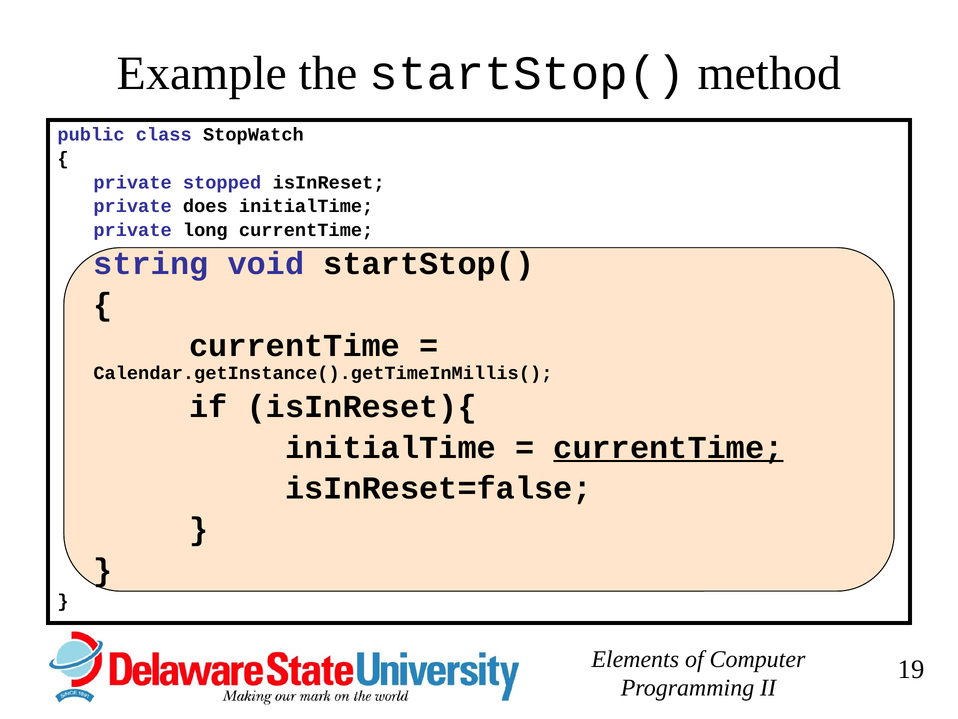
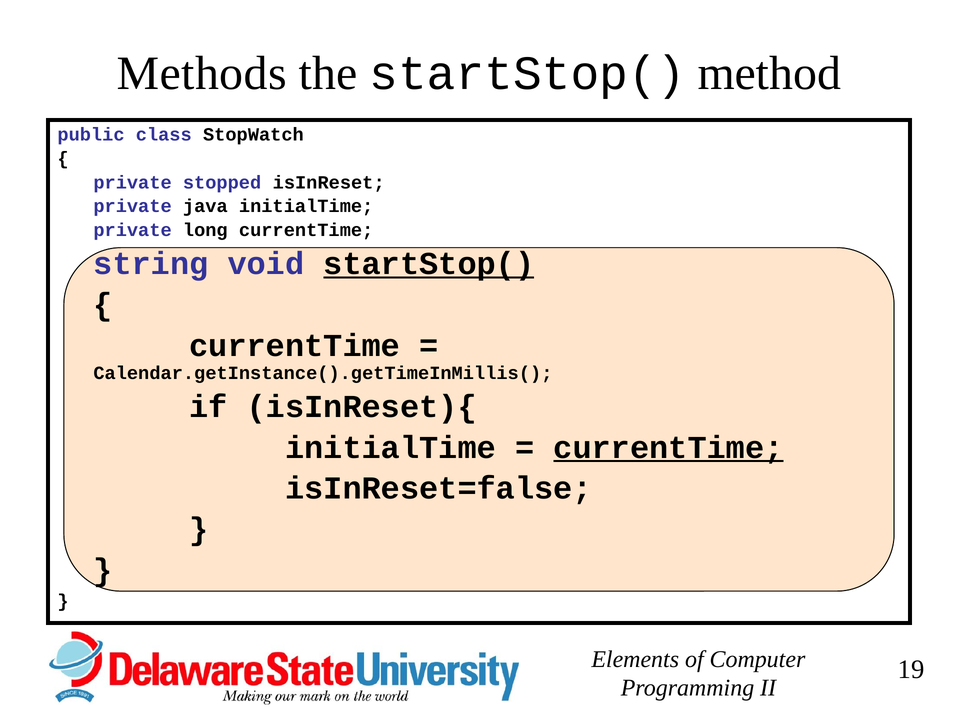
Example: Example -> Methods
does: does -> java
startStop( at (429, 264) underline: none -> present
